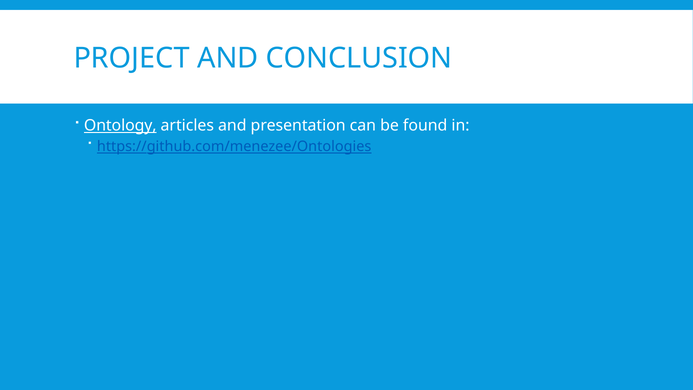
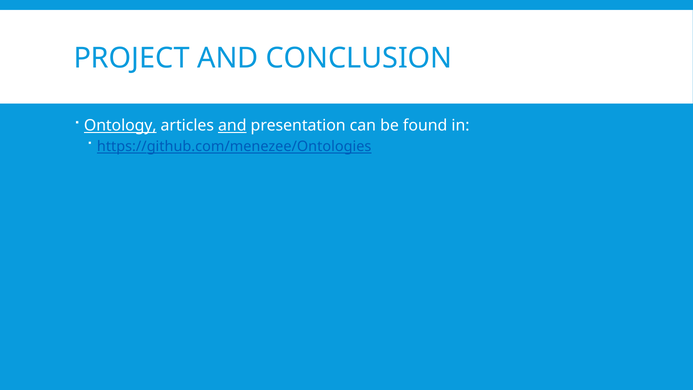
and at (232, 125) underline: none -> present
